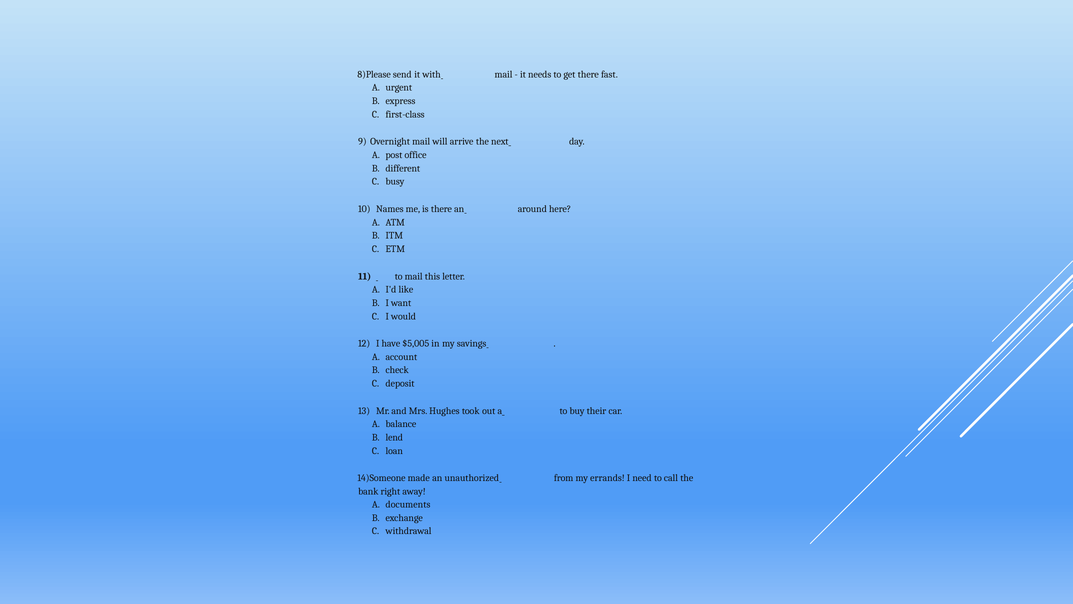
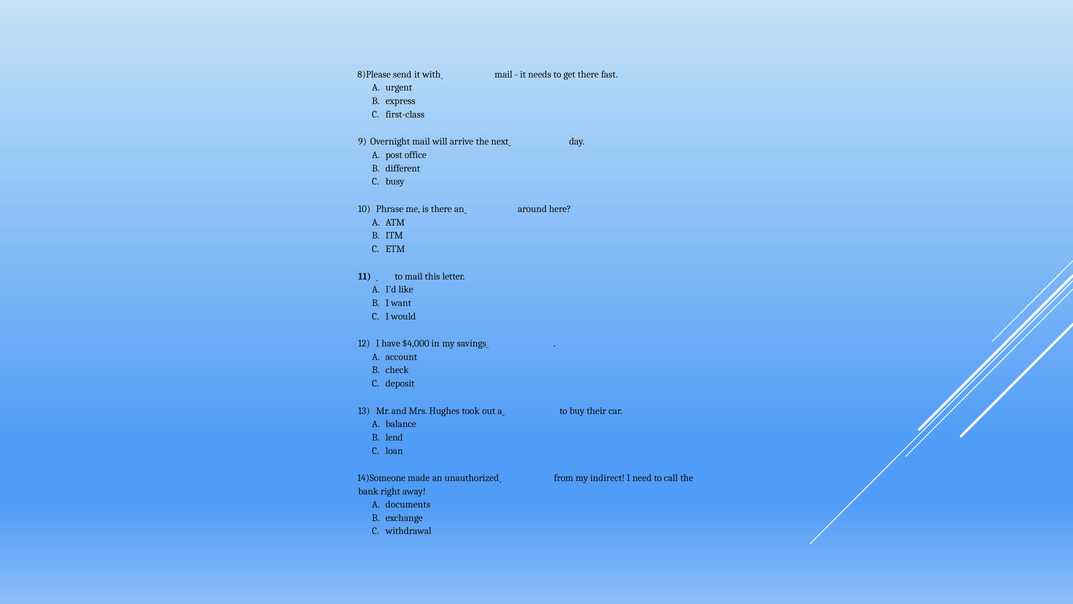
Names: Names -> Phrase
$5,005: $5,005 -> $4,000
errands: errands -> indirect
